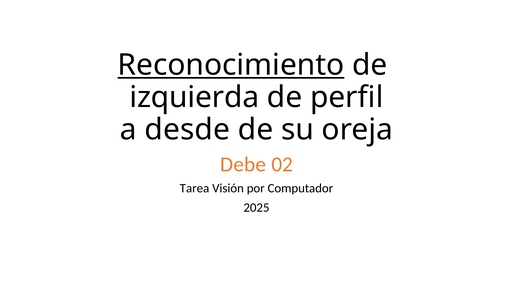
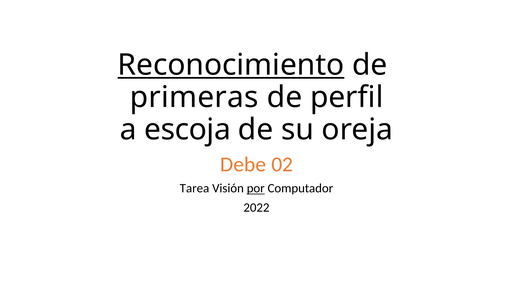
izquierda: izquierda -> primeras
desde: desde -> escoja
por underline: none -> present
2025: 2025 -> 2022
